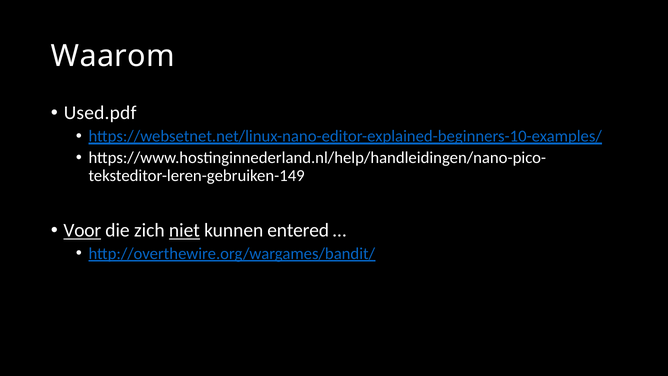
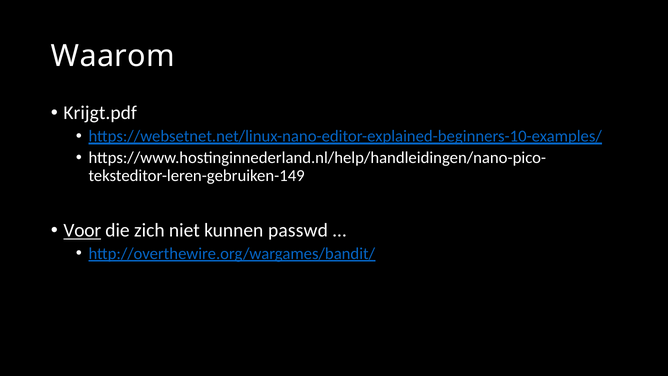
Used.pdf: Used.pdf -> Krijgt.pdf
niet underline: present -> none
entered: entered -> passwd
